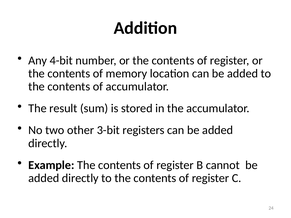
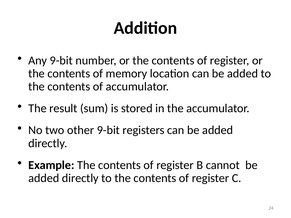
Any 4-bit: 4-bit -> 9-bit
other 3-bit: 3-bit -> 9-bit
